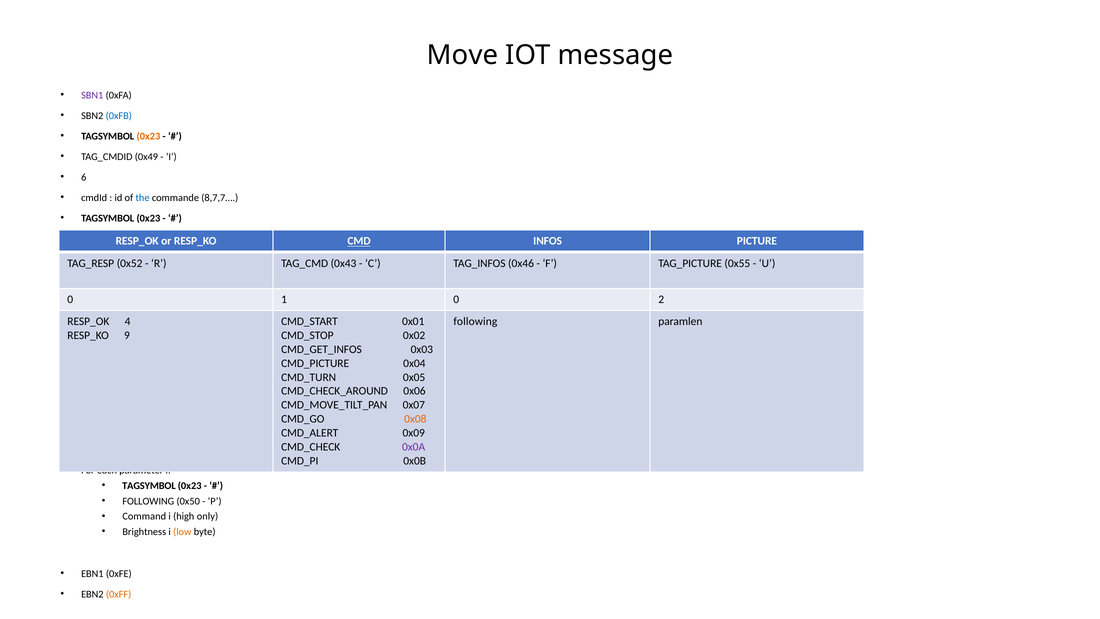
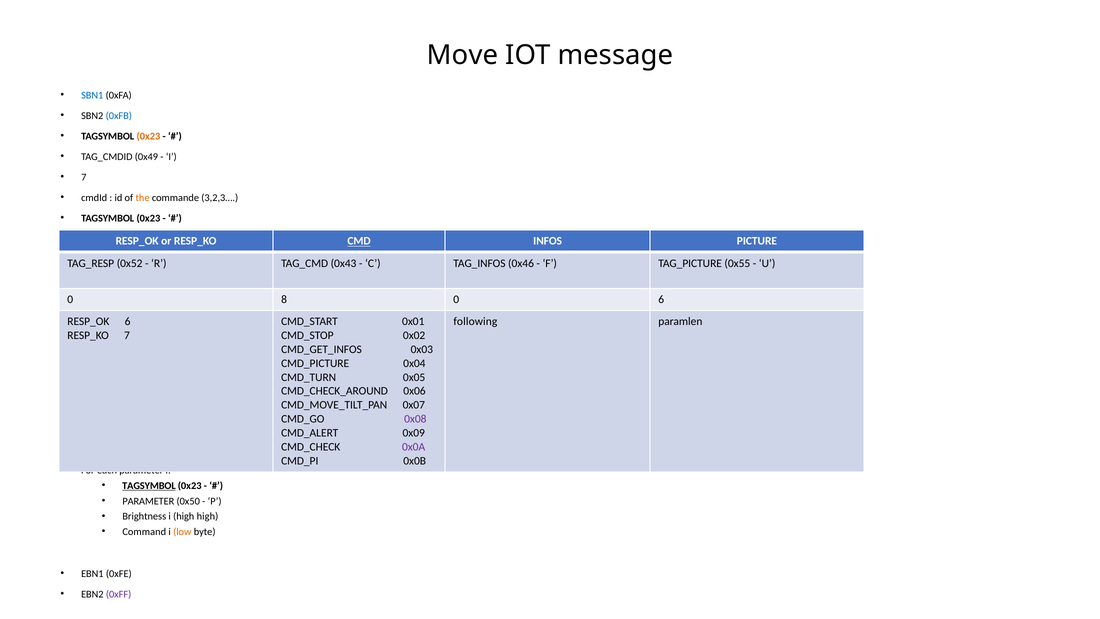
SBN1 colour: purple -> blue
6 at (84, 177): 6 -> 7
the colour: blue -> orange
8,7,7…: 8,7,7… -> 3,2,3…
1: 1 -> 8
0 2: 2 -> 6
4 at (128, 322): 4 -> 6
9 at (127, 335): 9 -> 7
0x08 colour: orange -> purple
TAGSYMBOL at (149, 486) underline: none -> present
FOLLOWING at (148, 501): FOLLOWING -> PARAMETER
Command: Command -> Brightness
high only: only -> high
Brightness: Brightness -> Command
0xFF colour: orange -> purple
